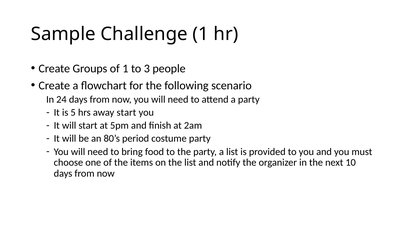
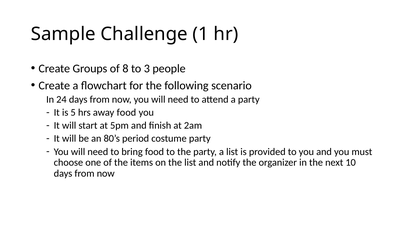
of 1: 1 -> 8
away start: start -> food
